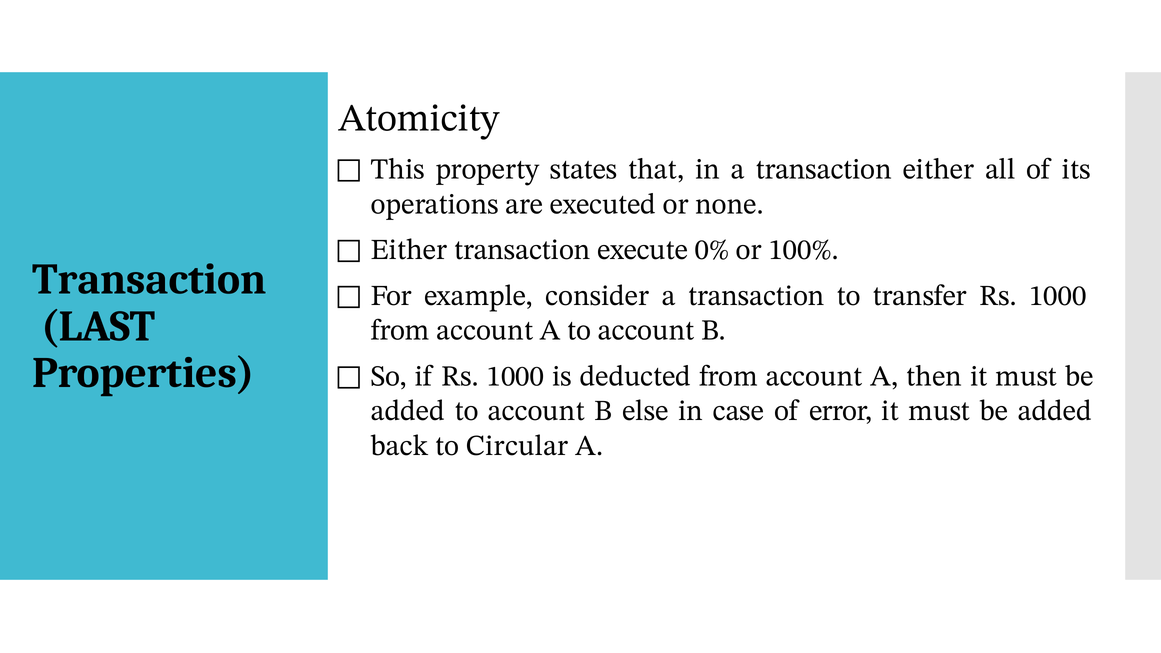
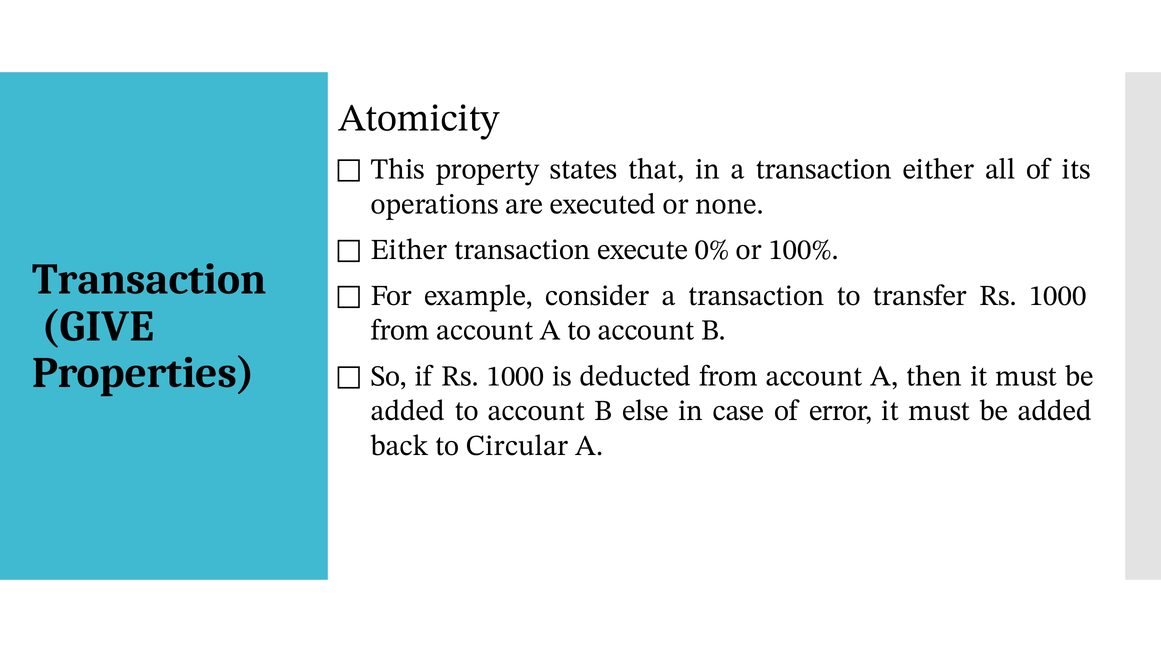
LAST: LAST -> GIVE
